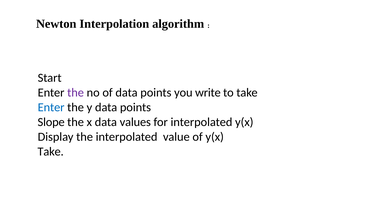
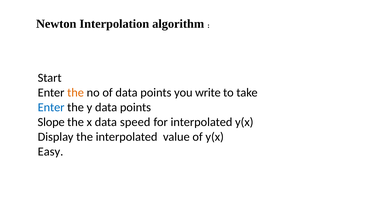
the at (76, 93) colour: purple -> orange
values: values -> speed
Take at (51, 152): Take -> Easy
